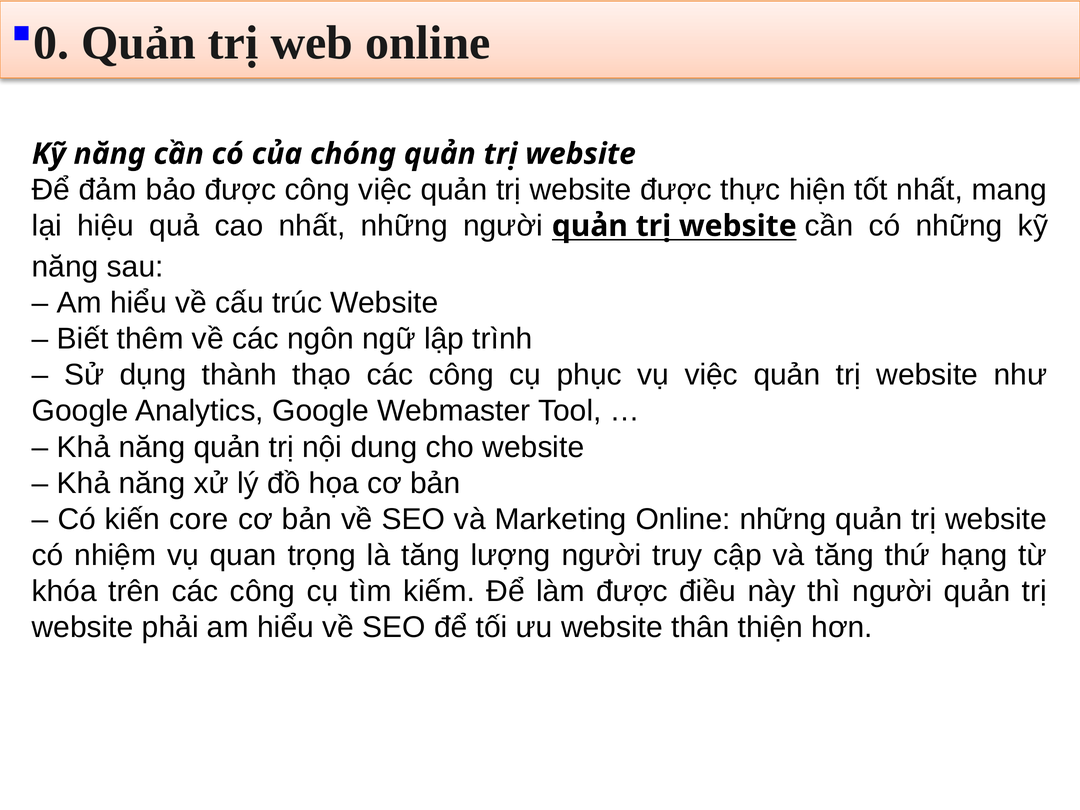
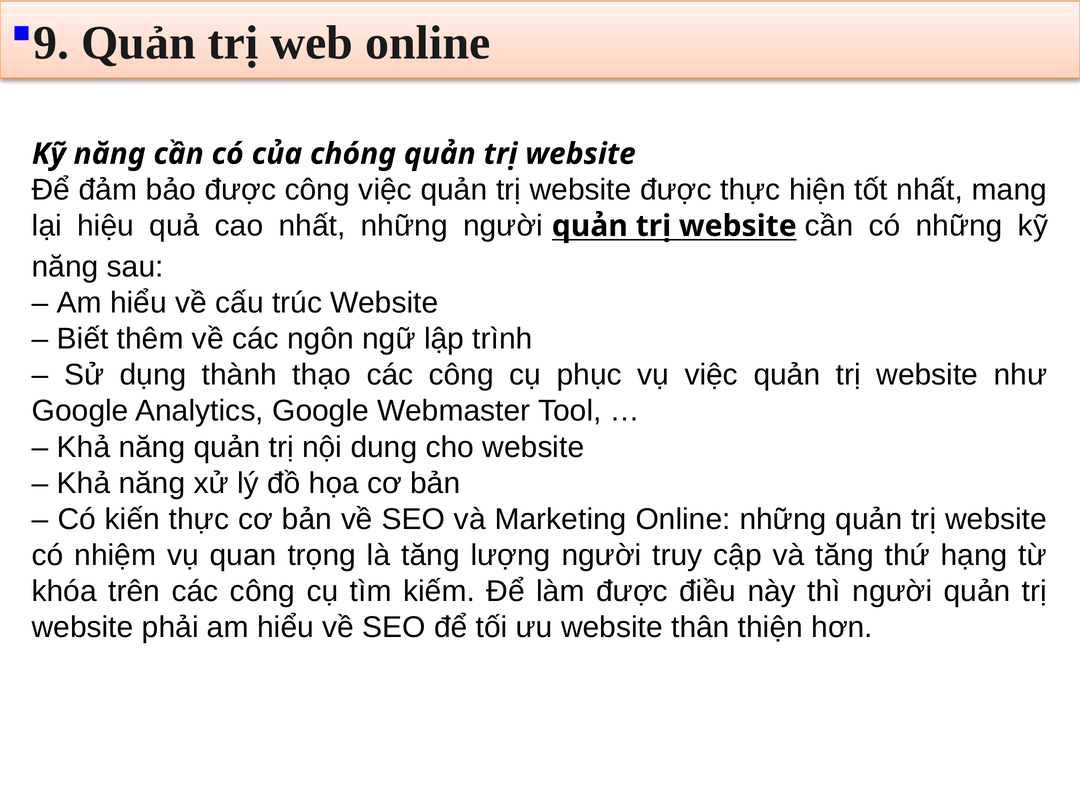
0: 0 -> 9
kiến core: core -> thực
